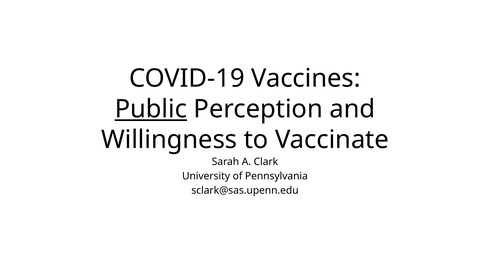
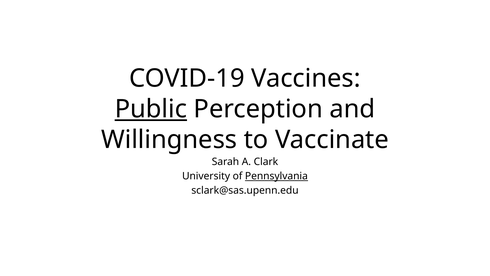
Pennsylvania underline: none -> present
